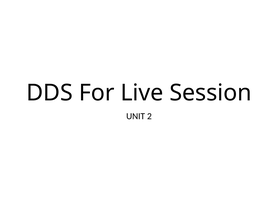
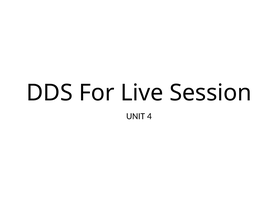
2: 2 -> 4
